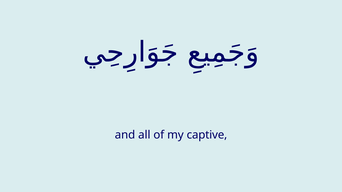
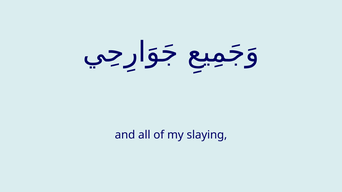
captive: captive -> slaying
